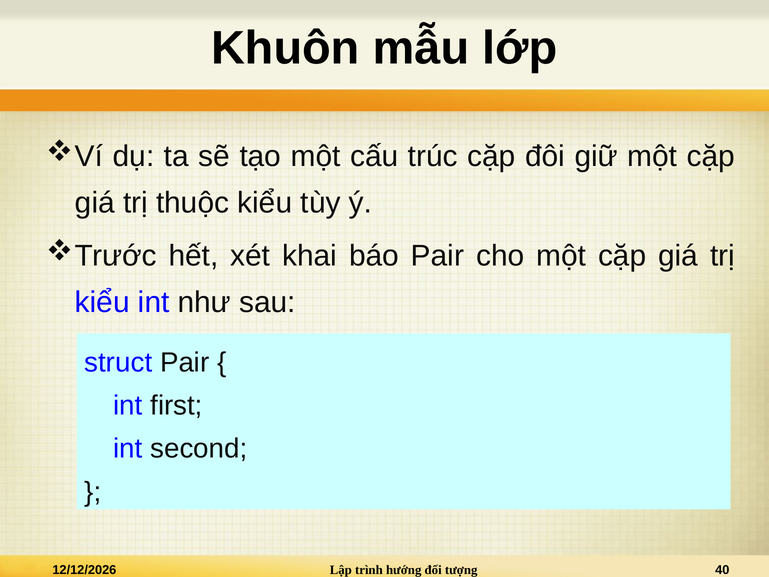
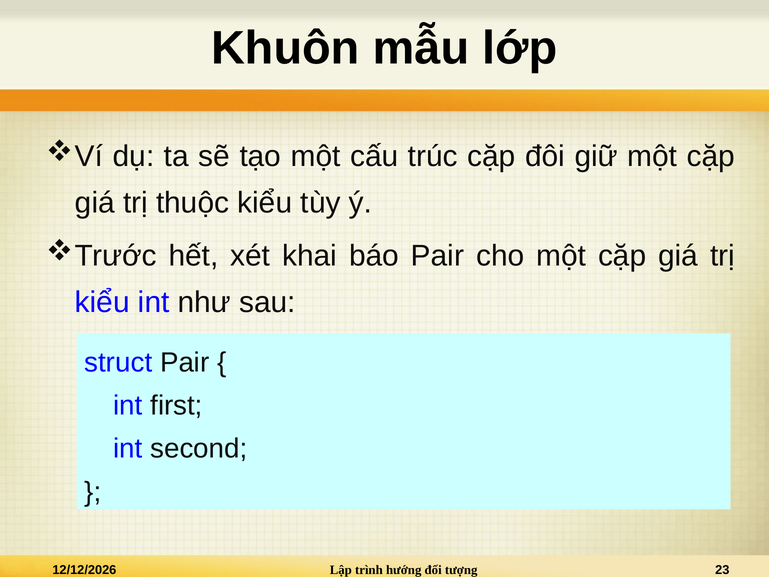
40: 40 -> 23
